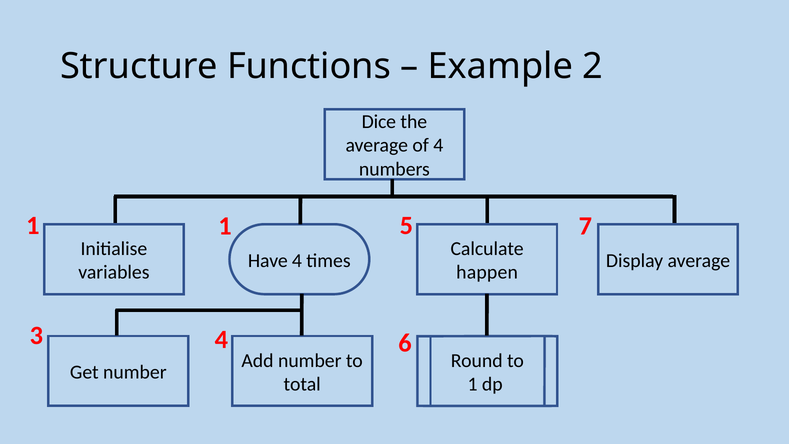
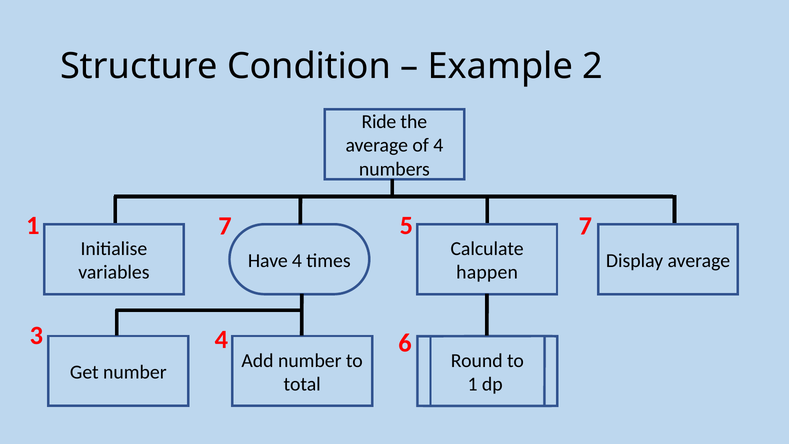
Functions: Functions -> Condition
Dice: Dice -> Ride
1 1: 1 -> 7
